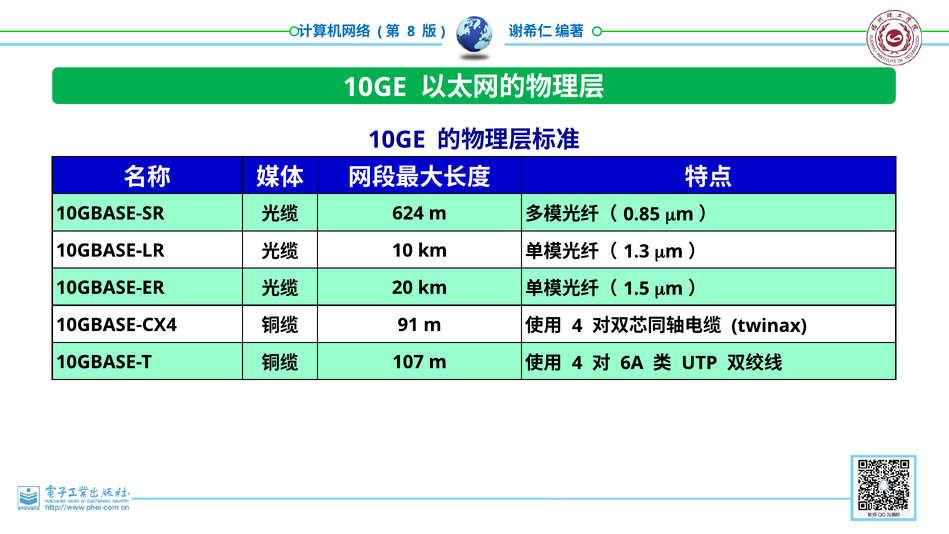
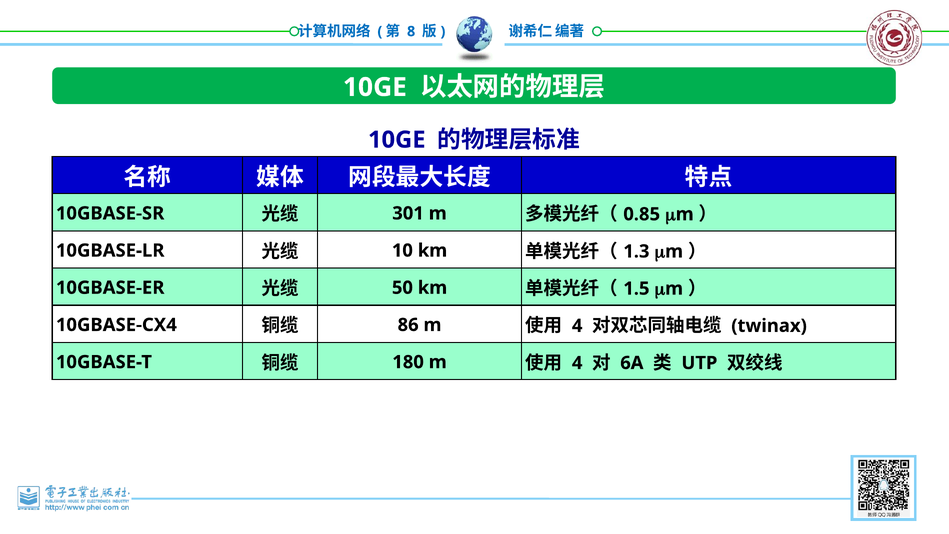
624: 624 -> 301
20: 20 -> 50
91: 91 -> 86
107: 107 -> 180
